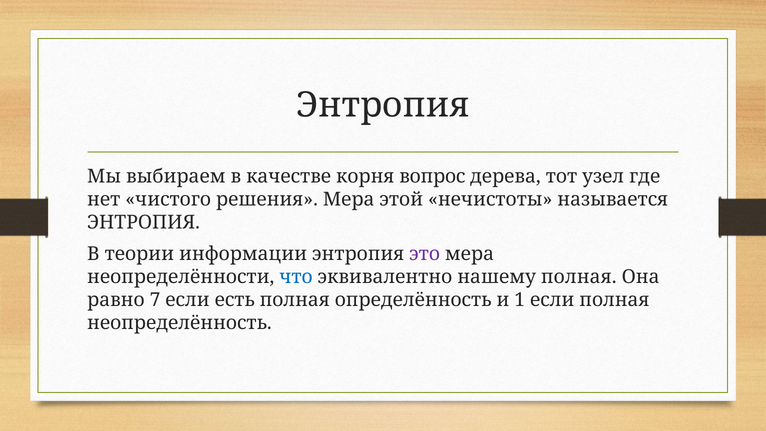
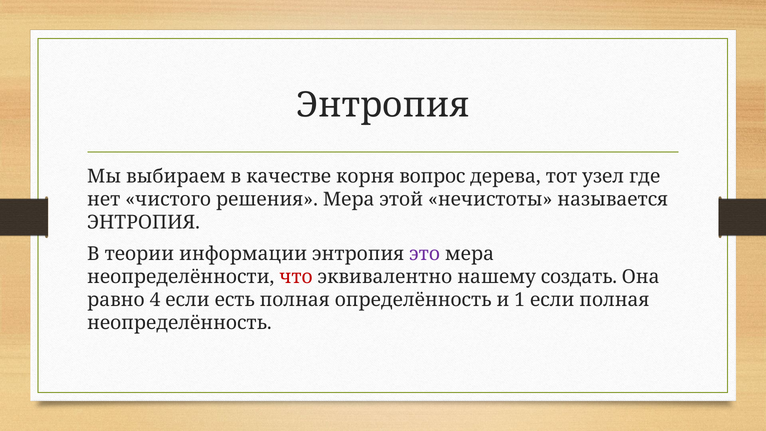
что colour: blue -> red
нашему полная: полная -> создать
7: 7 -> 4
